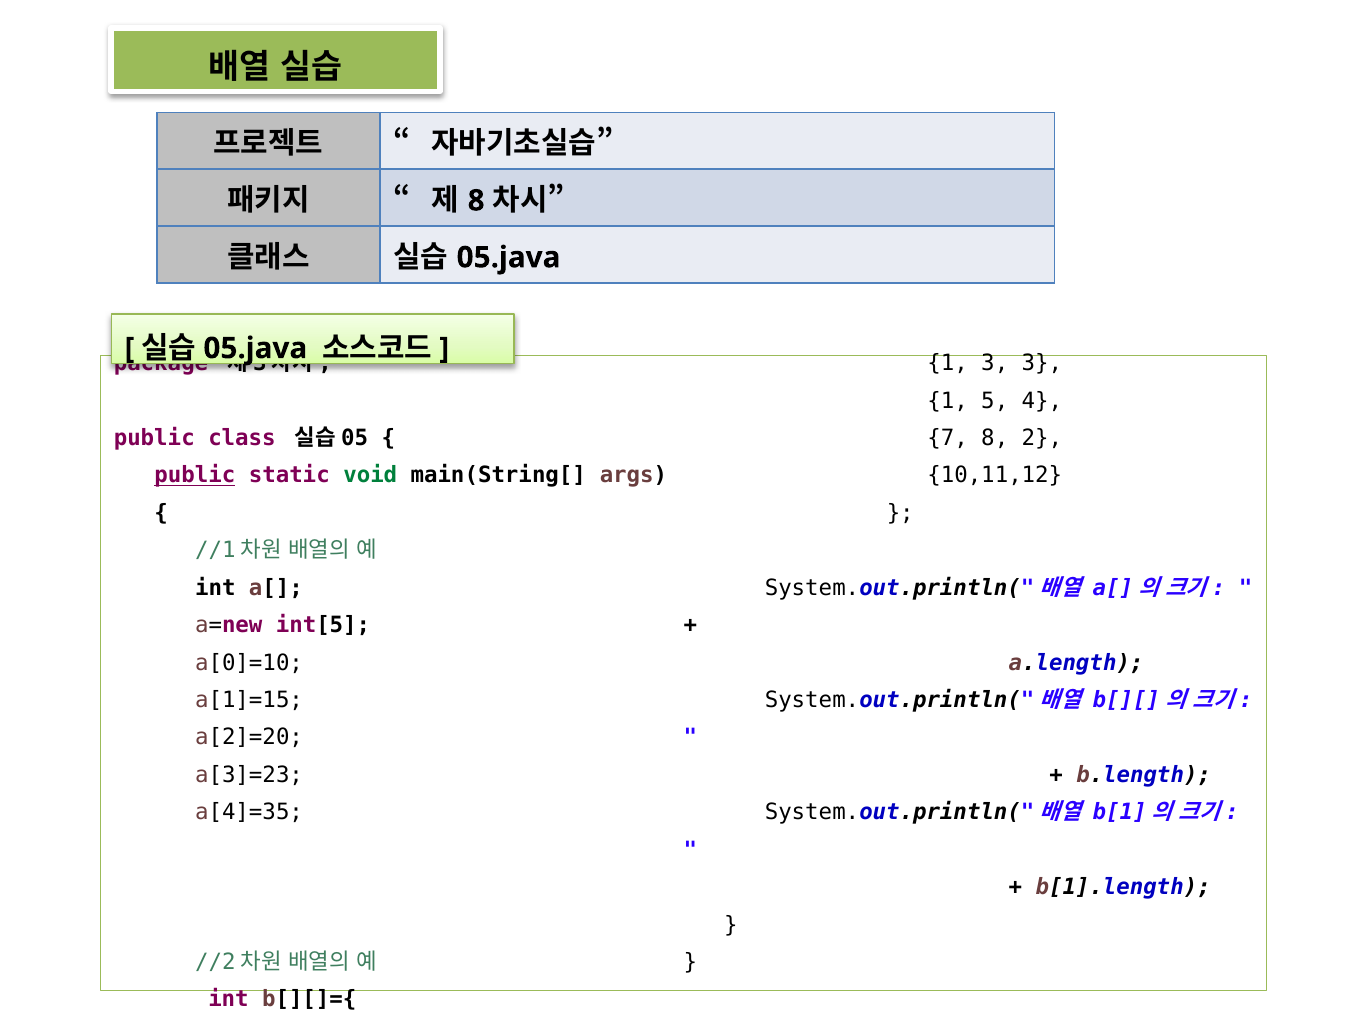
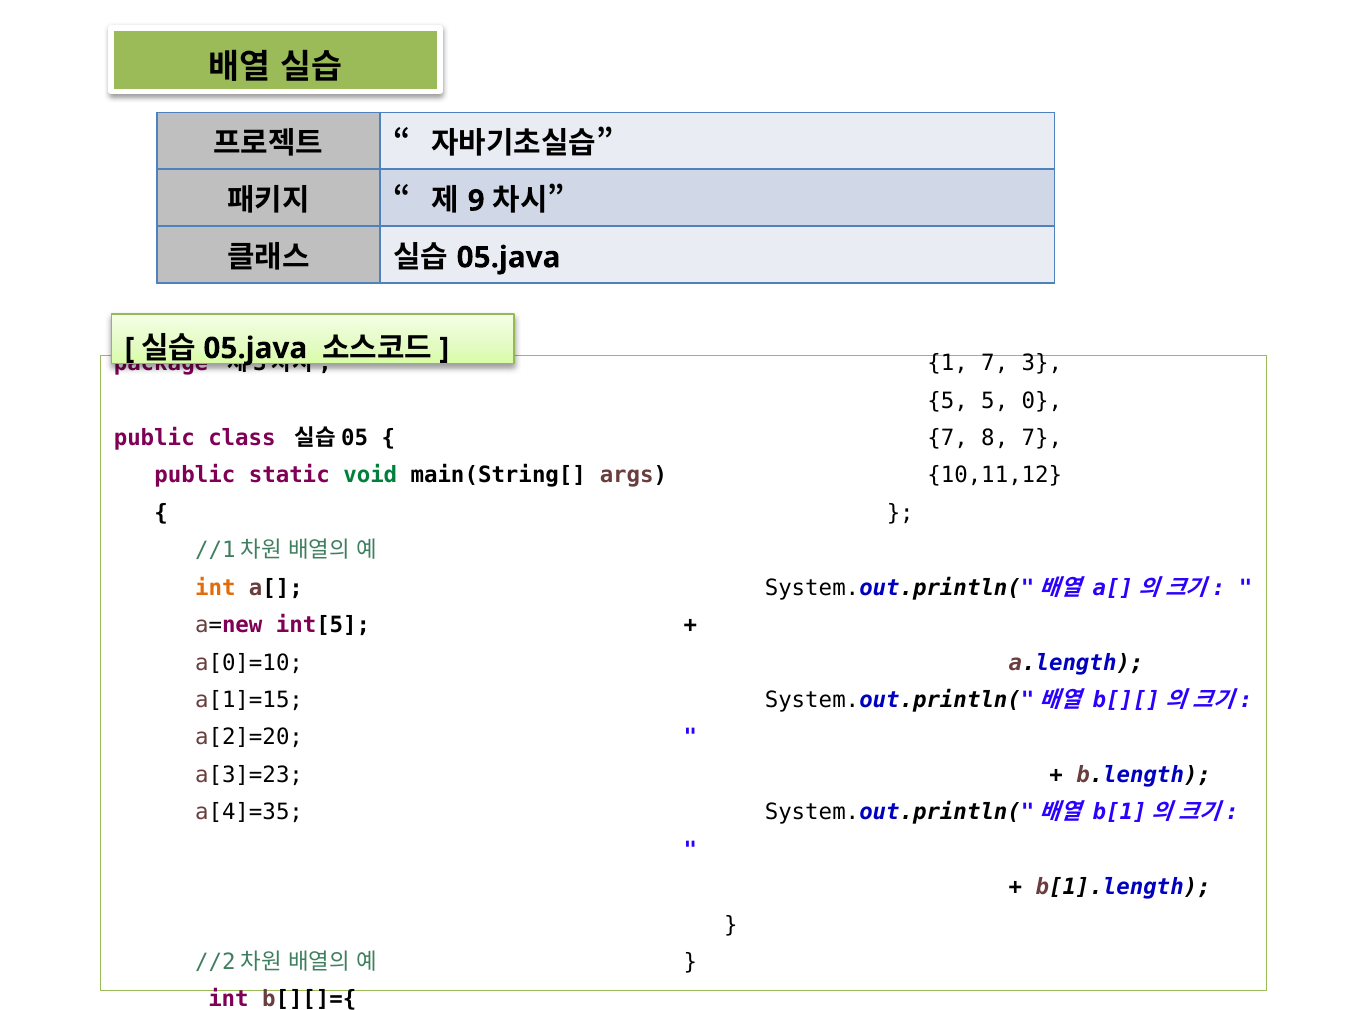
8 at (476, 201): 8 -> 9
1 3: 3 -> 7
1 at (948, 400): 1 -> 5
4: 4 -> 0
8 2: 2 -> 7
public at (195, 475) underline: present -> none
int at (215, 588) colour: black -> orange
